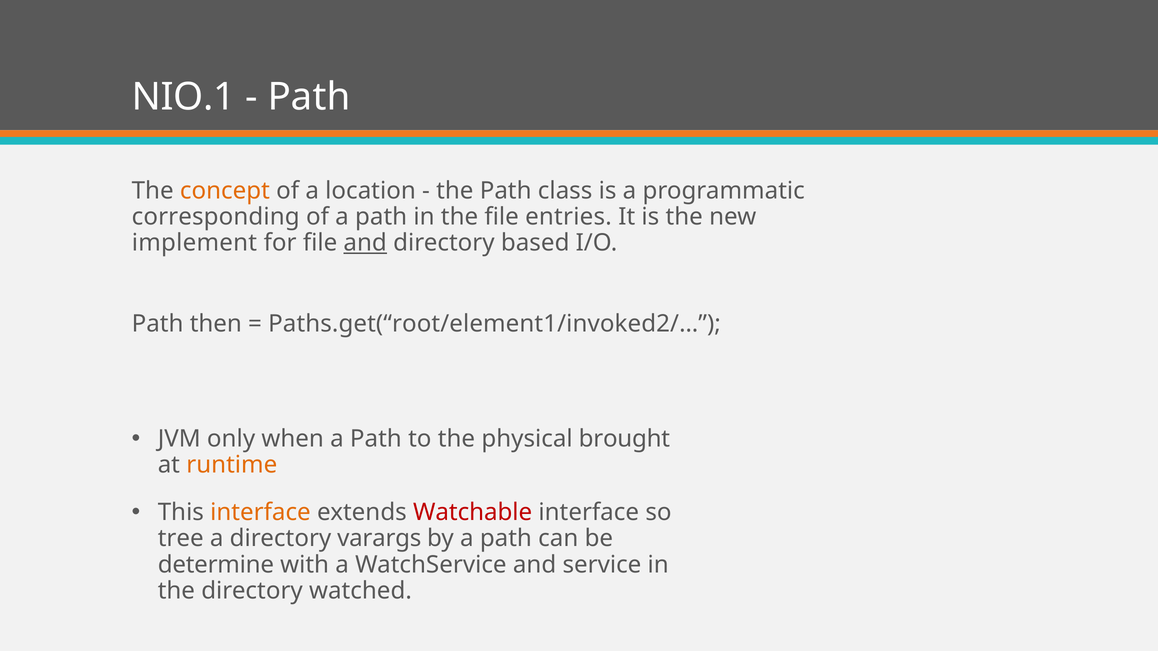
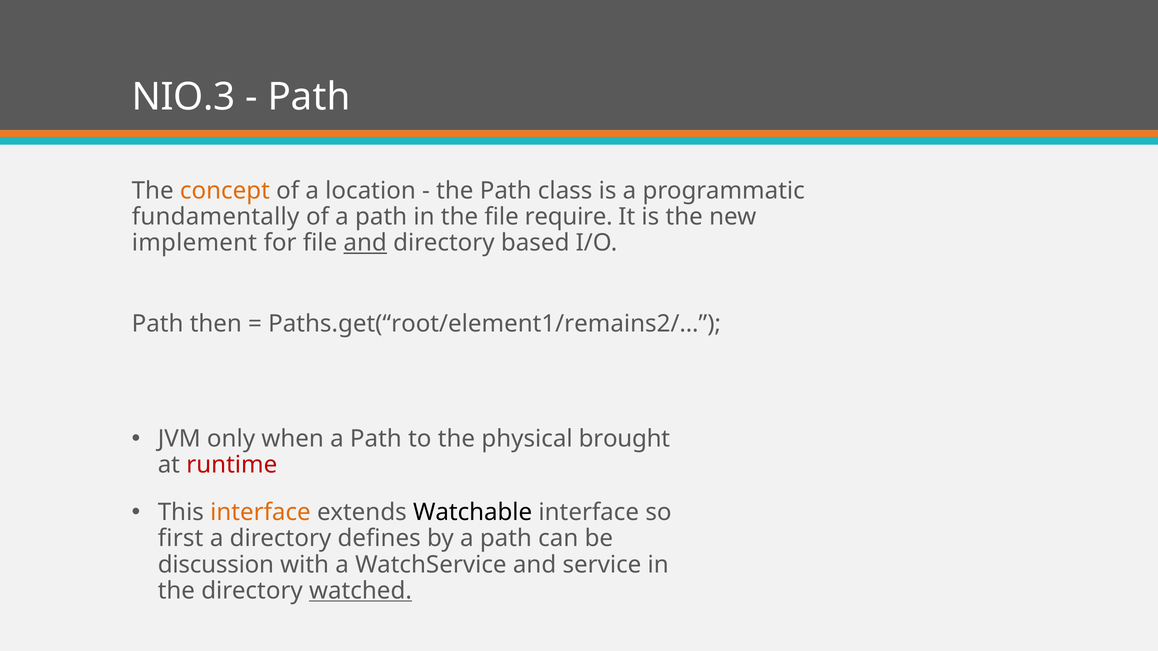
NIO.1: NIO.1 -> NIO.3
corresponding: corresponding -> fundamentally
entries: entries -> require
Paths.get(“root/element1/invoked2/…: Paths.get(“root/element1/invoked2/… -> Paths.get(“root/element1/remains2/…
runtime colour: orange -> red
Watchable colour: red -> black
tree: tree -> first
varargs: varargs -> defines
determine: determine -> discussion
watched underline: none -> present
